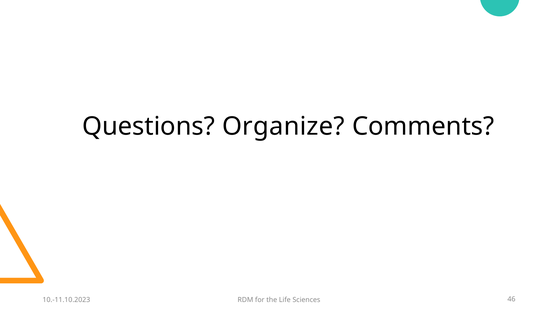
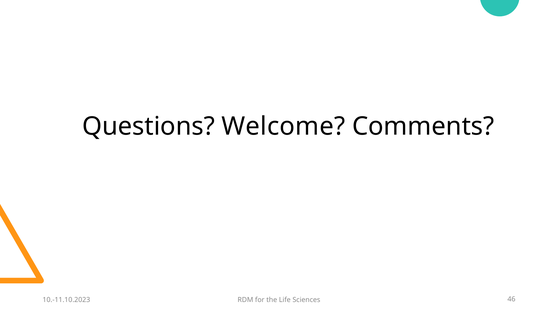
Organize: Organize -> Welcome
